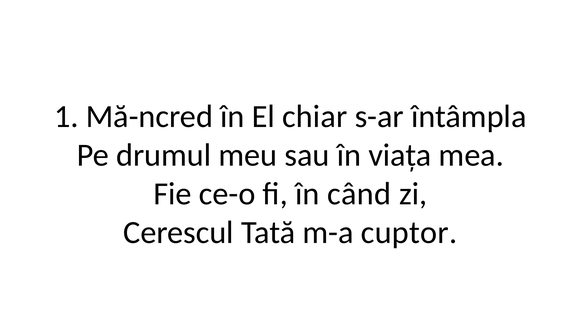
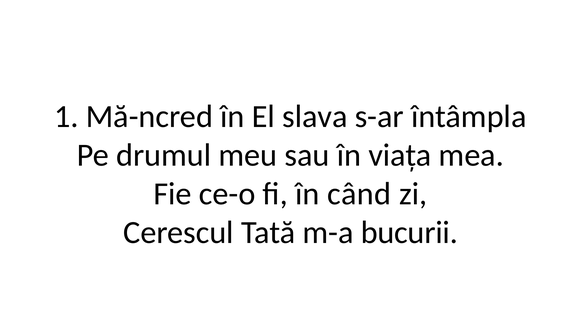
chiar: chiar -> slava
cuptor: cuptor -> bucurii
